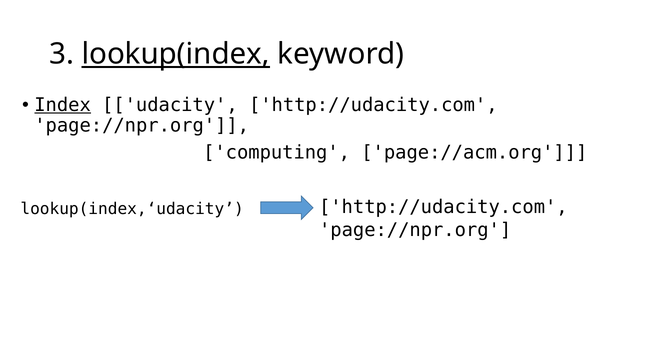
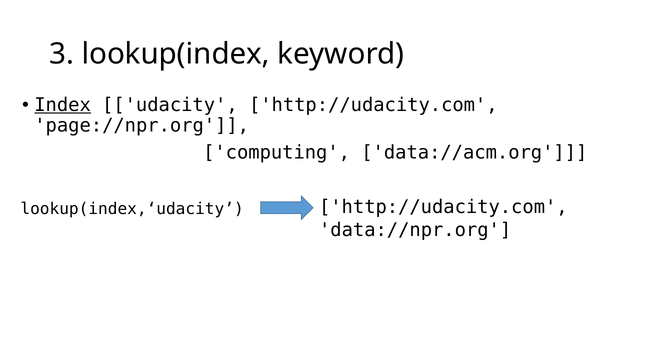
lookup(index underline: present -> none
page://acm.org: page://acm.org -> data://acm.org
page://npr.org at (415, 230): page://npr.org -> data://npr.org
